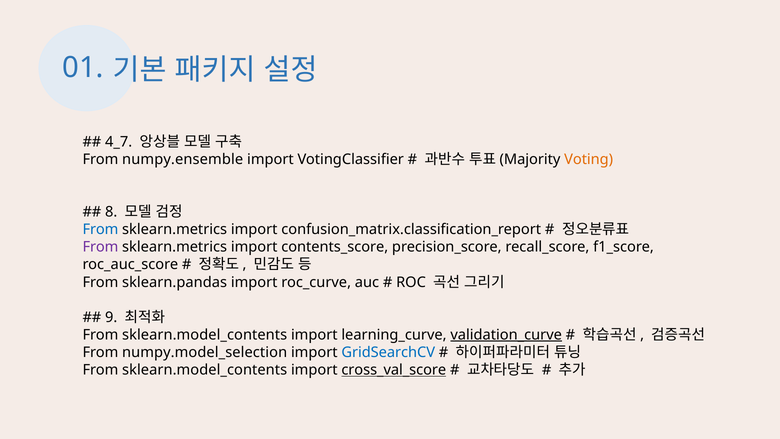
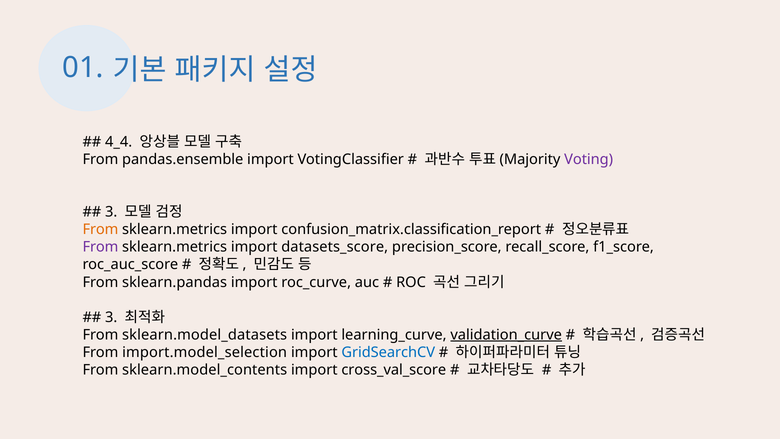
4_7: 4_7 -> 4_4
numpy.ensemble: numpy.ensemble -> pandas.ensemble
Voting colour: orange -> purple
8 at (111, 212): 8 -> 3
From at (100, 229) colour: blue -> orange
contents_score: contents_score -> datasets_score
9 at (111, 317): 9 -> 3
sklearn.model_contents at (205, 335): sklearn.model_contents -> sklearn.model_datasets
numpy.model_selection: numpy.model_selection -> import.model_selection
cross_val_score underline: present -> none
